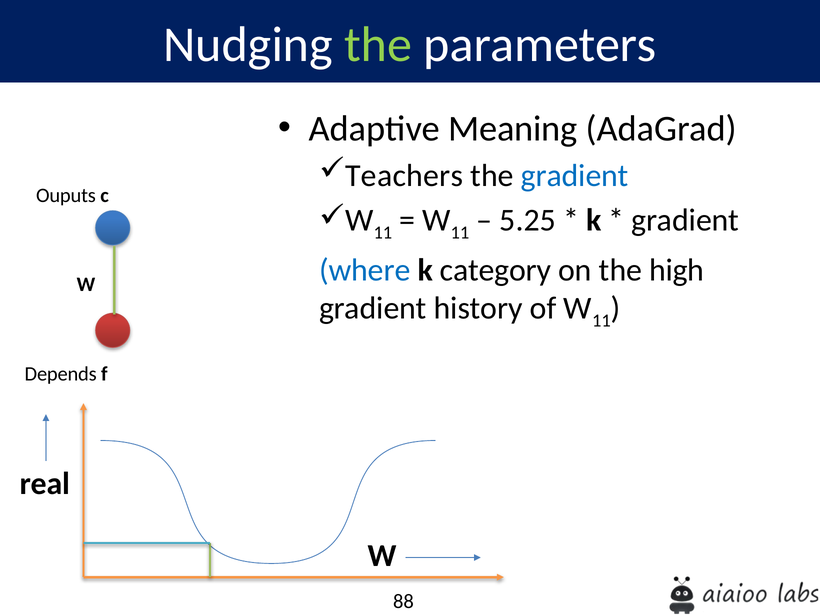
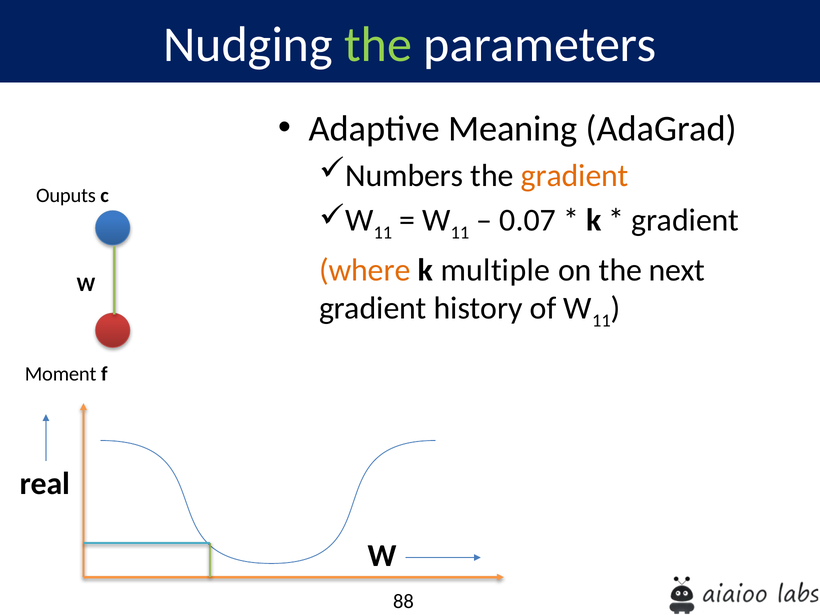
Teachers: Teachers -> Numbers
gradient at (575, 176) colour: blue -> orange
5.25: 5.25 -> 0.07
where colour: blue -> orange
category: category -> multiple
high: high -> next
Depends: Depends -> Moment
